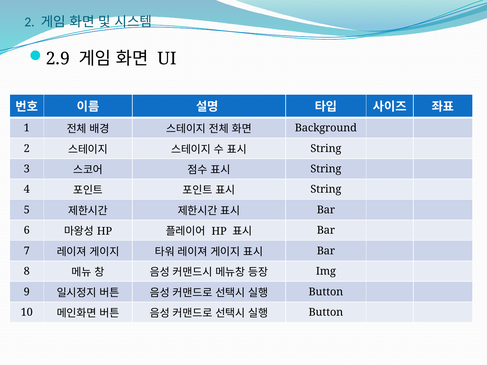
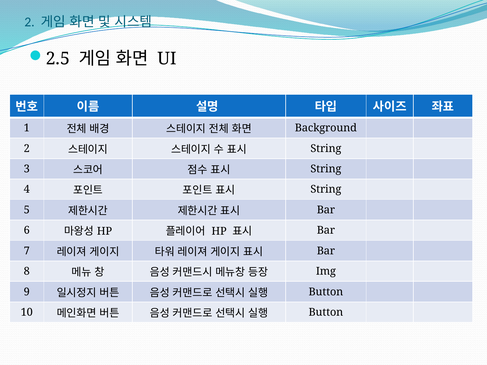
2.9: 2.9 -> 2.5
